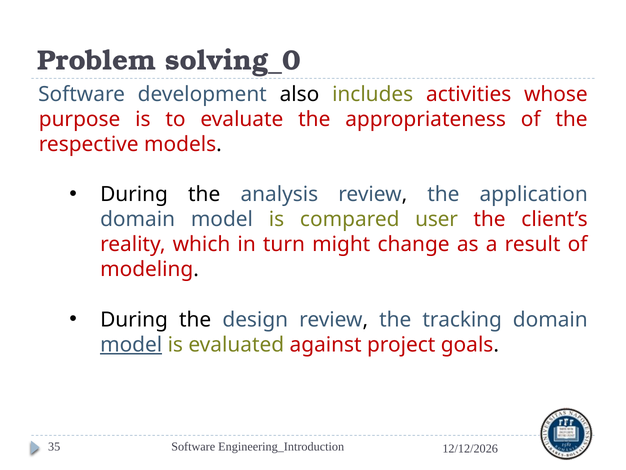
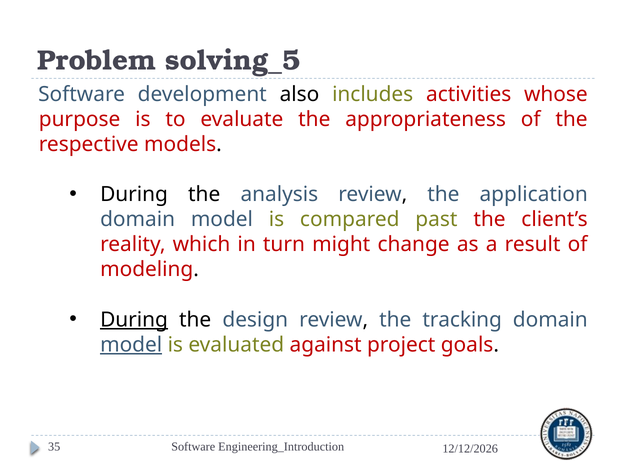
solving_0: solving_0 -> solving_5
user: user -> past
During at (134, 319) underline: none -> present
